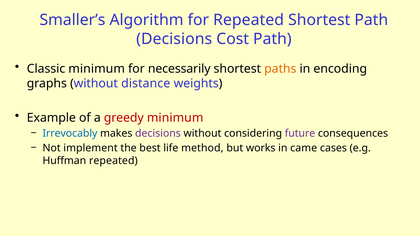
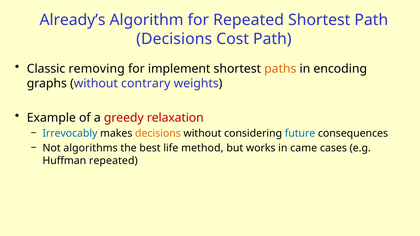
Smaller’s: Smaller’s -> Already’s
Classic minimum: minimum -> removing
necessarily: necessarily -> implement
distance: distance -> contrary
greedy minimum: minimum -> relaxation
decisions at (158, 133) colour: purple -> orange
future colour: purple -> blue
implement: implement -> algorithms
